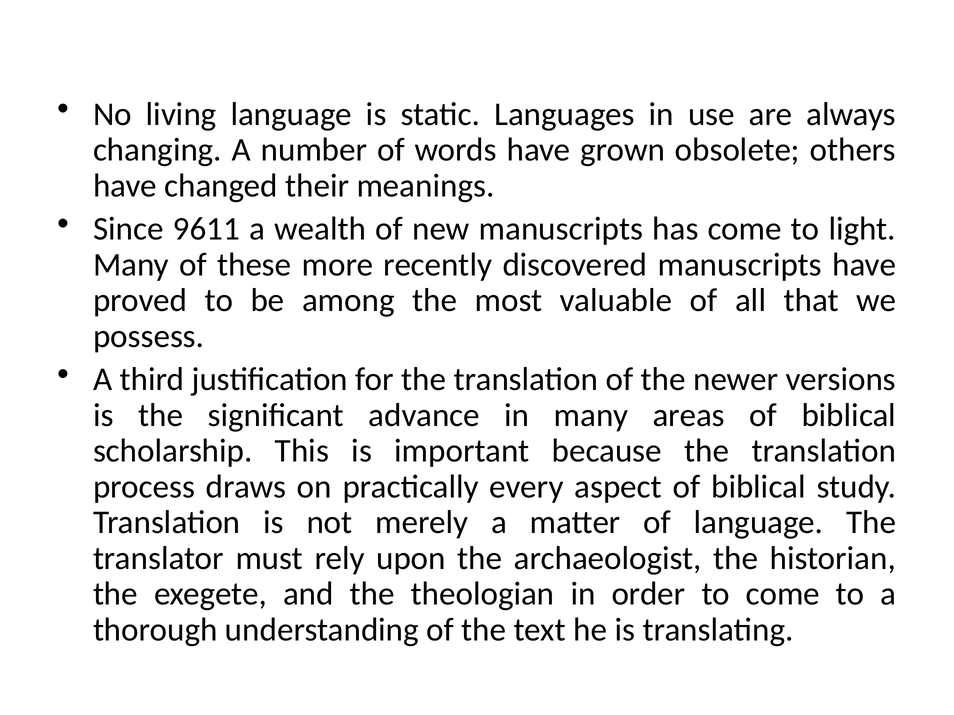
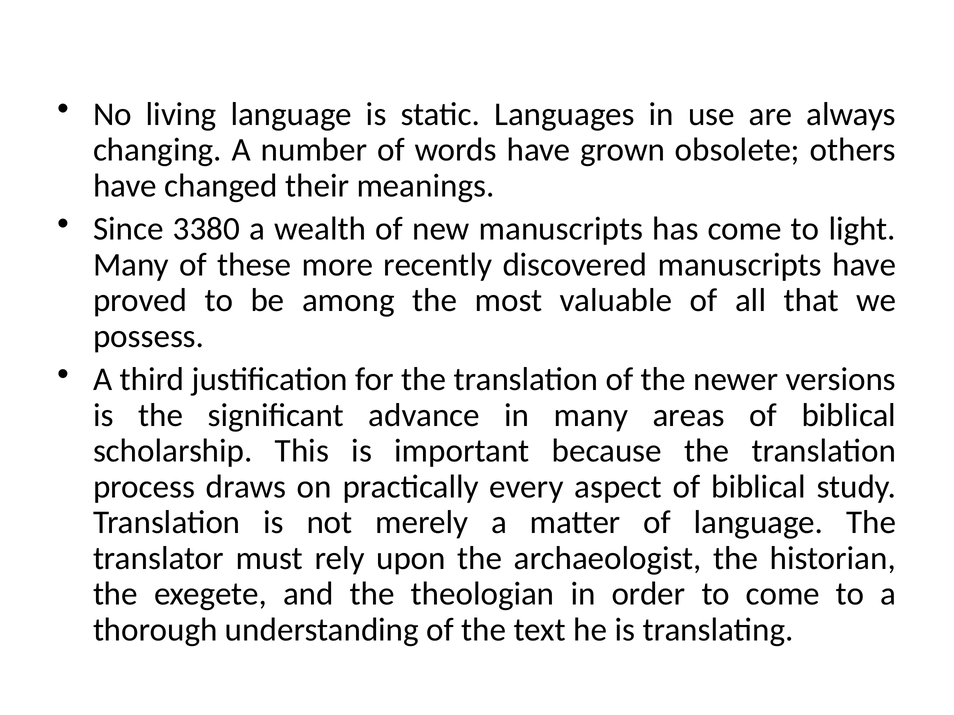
9611: 9611 -> 3380
